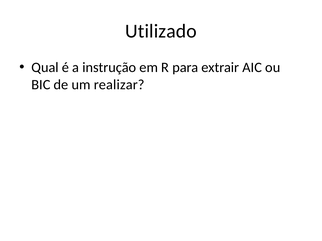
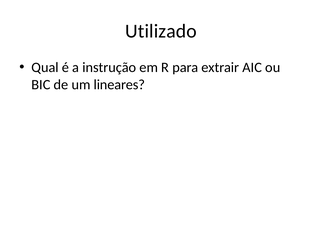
realizar: realizar -> lineares
